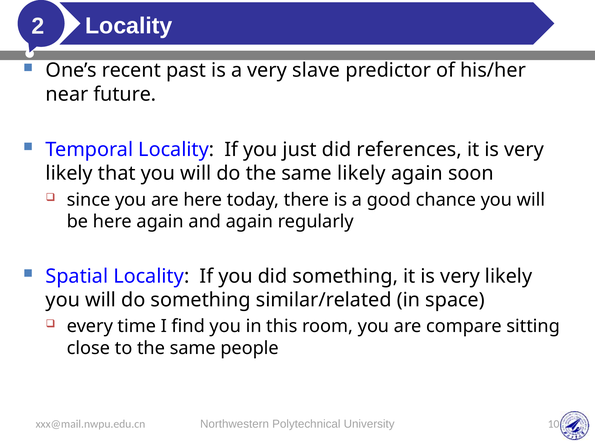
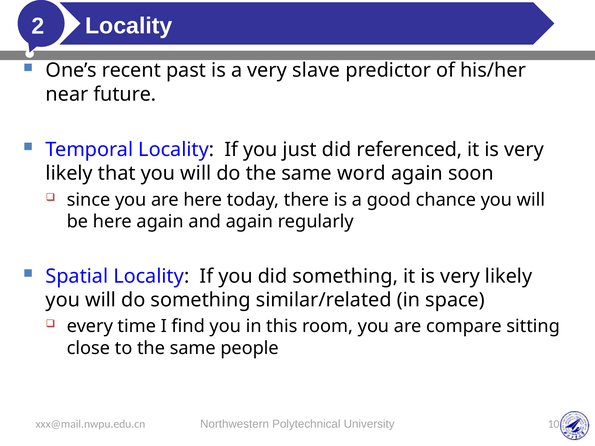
references: references -> referenced
same likely: likely -> word
